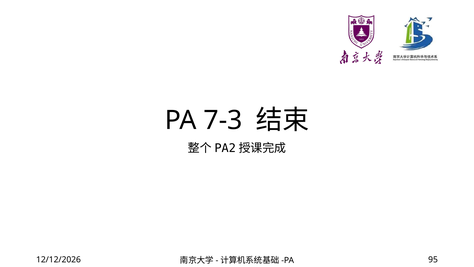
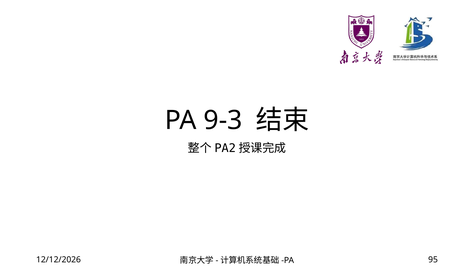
7-3: 7-3 -> 9-3
